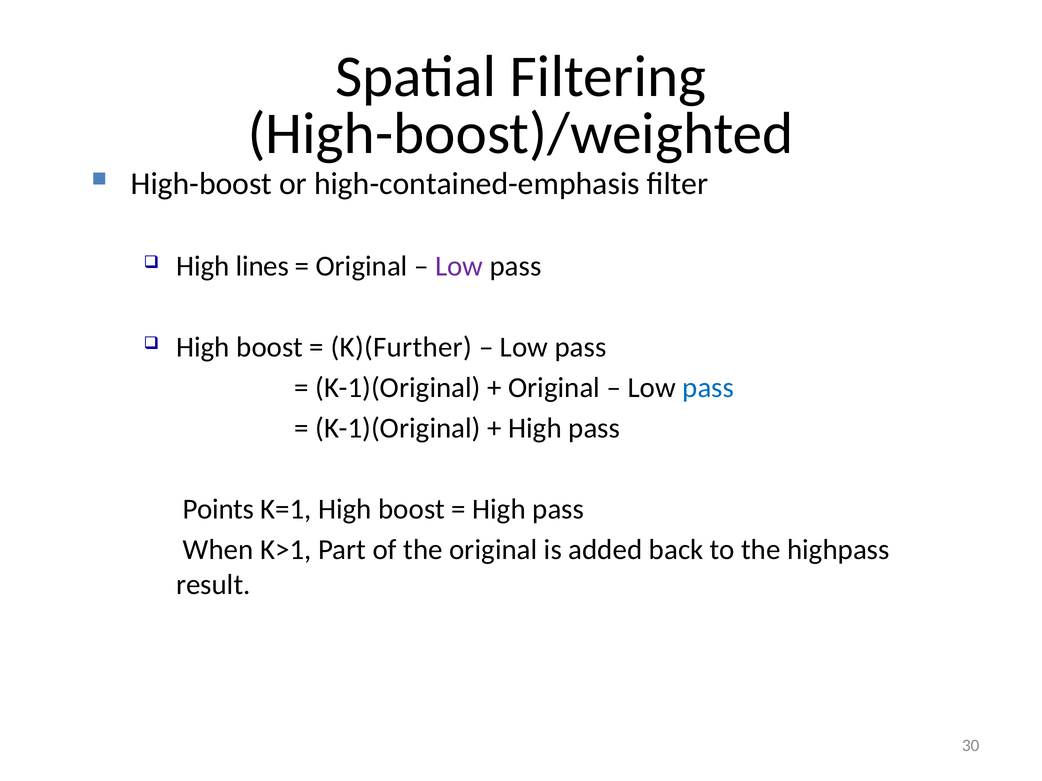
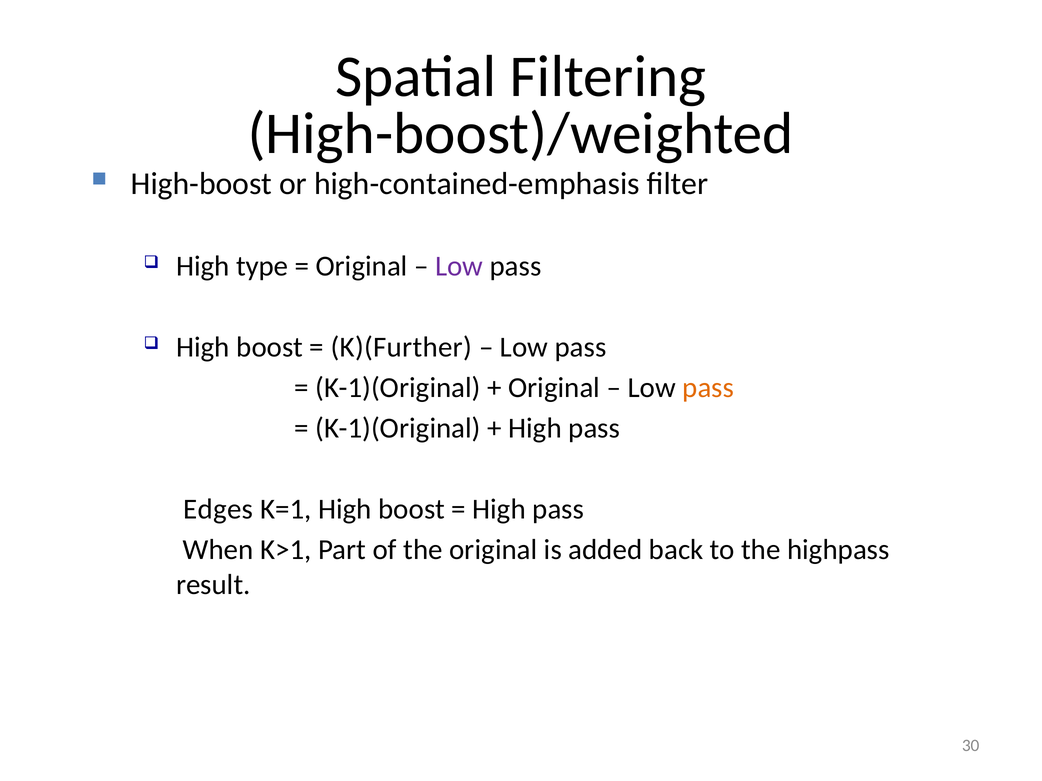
lines: lines -> type
pass at (708, 388) colour: blue -> orange
Points: Points -> Edges
